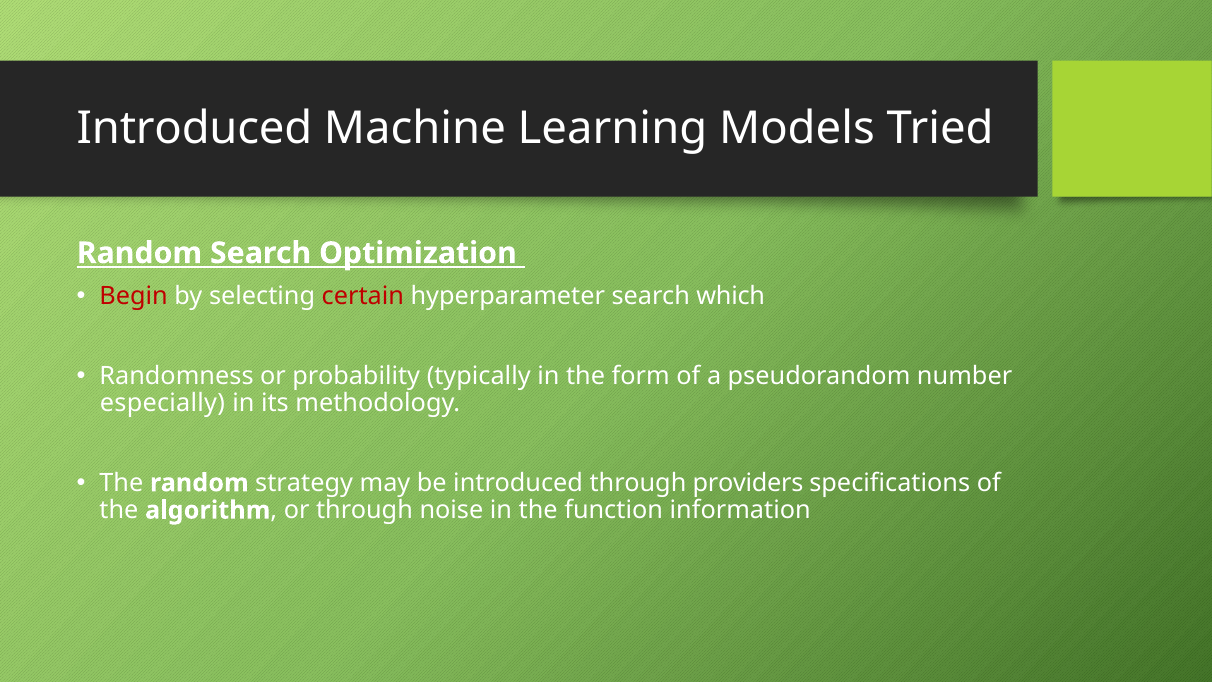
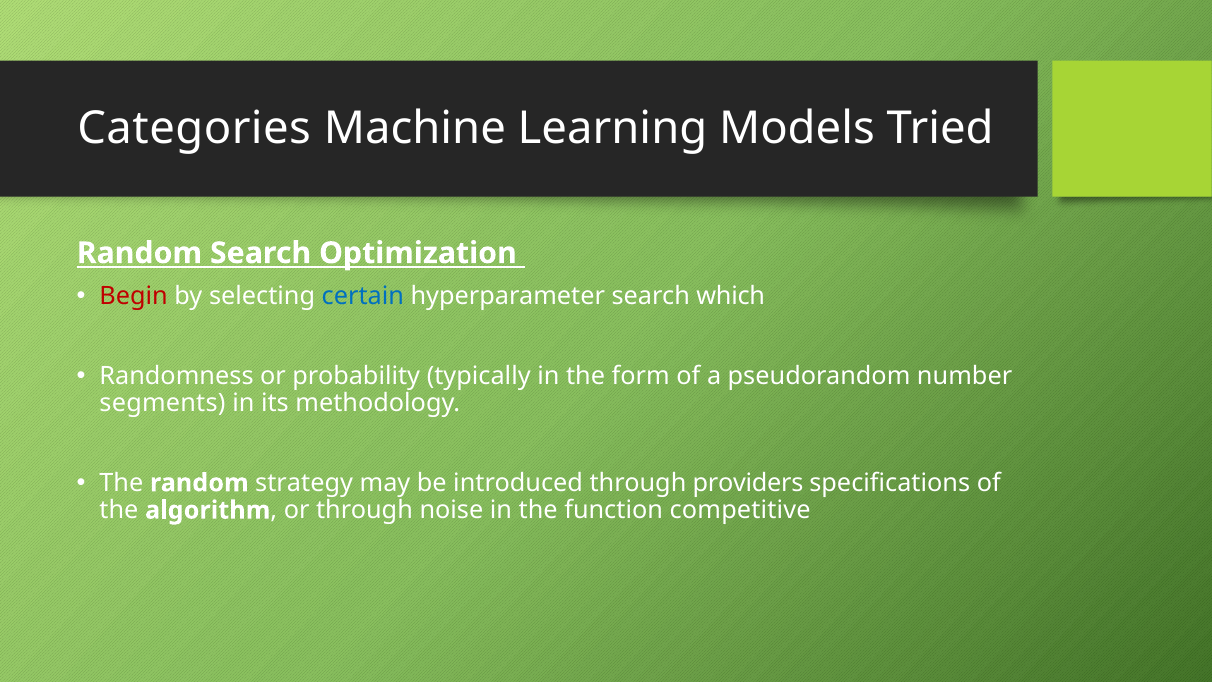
Introduced at (195, 128): Introduced -> Categories
certain colour: red -> blue
especially: especially -> segments
information: information -> competitive
